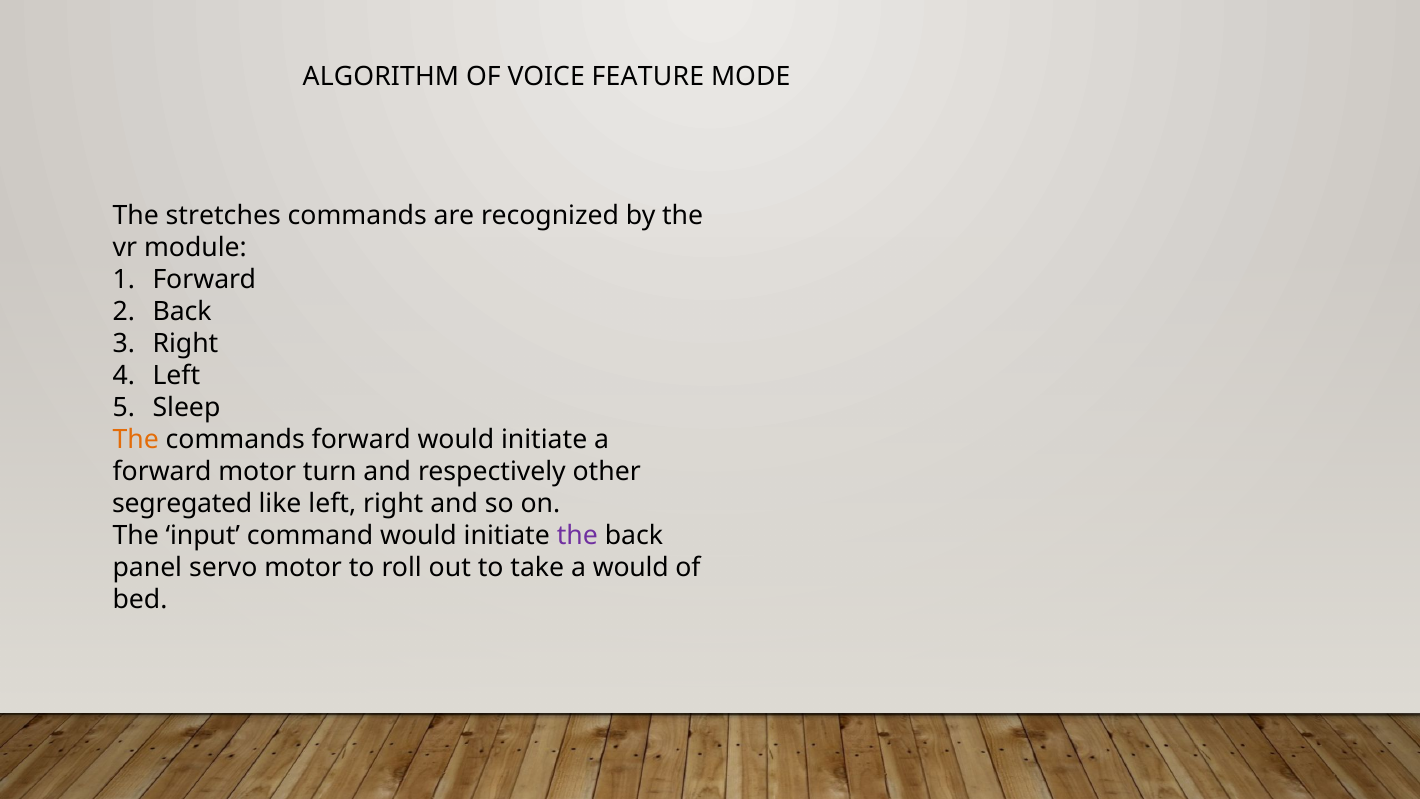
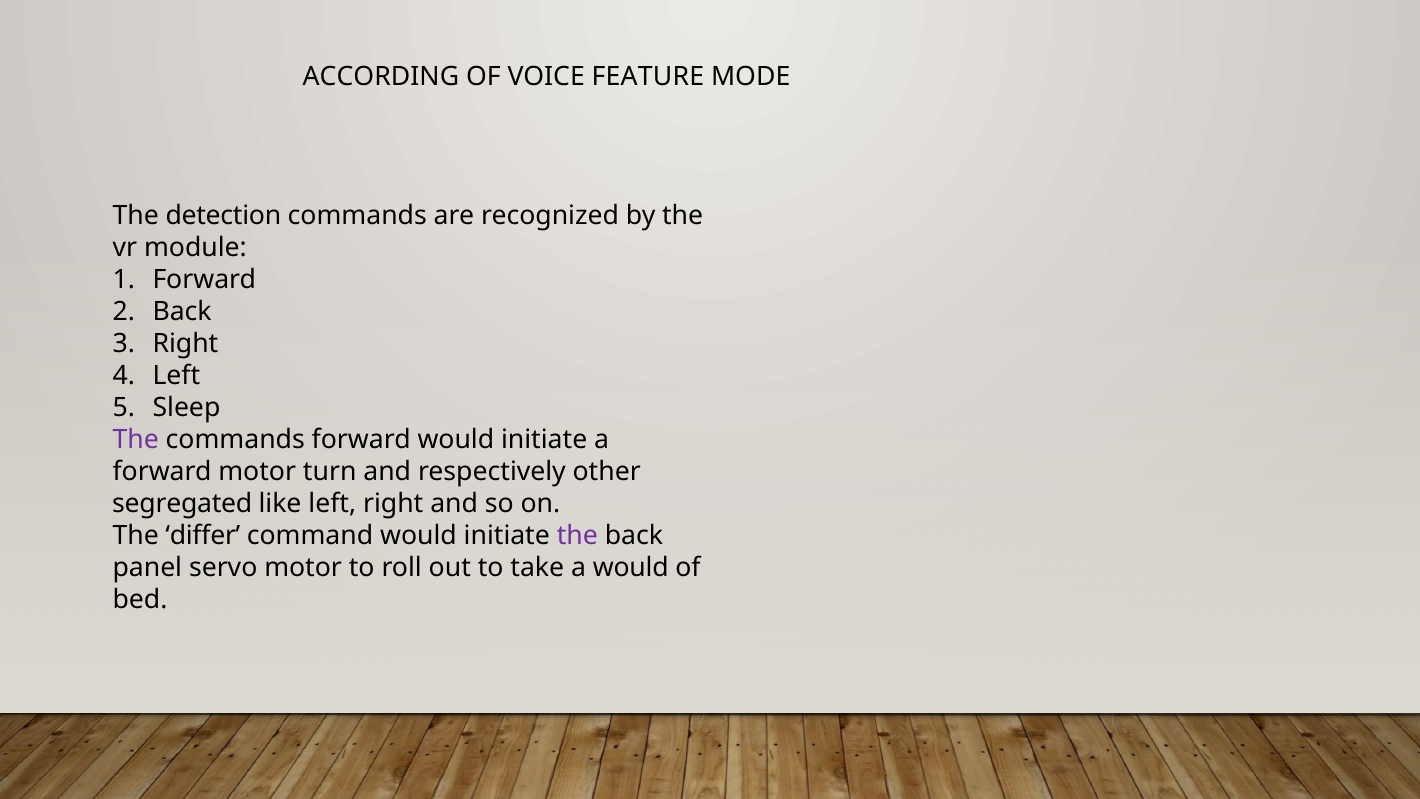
ALGORITHM: ALGORITHM -> ACCORDING
stretches: stretches -> detection
The at (136, 440) colour: orange -> purple
input: input -> differ
